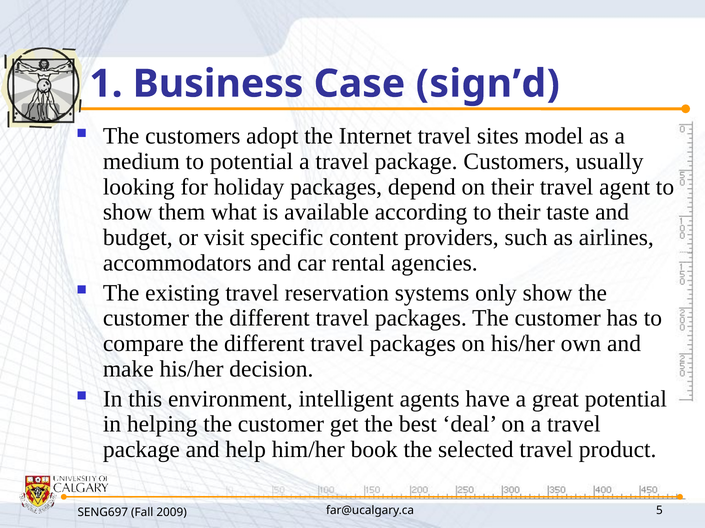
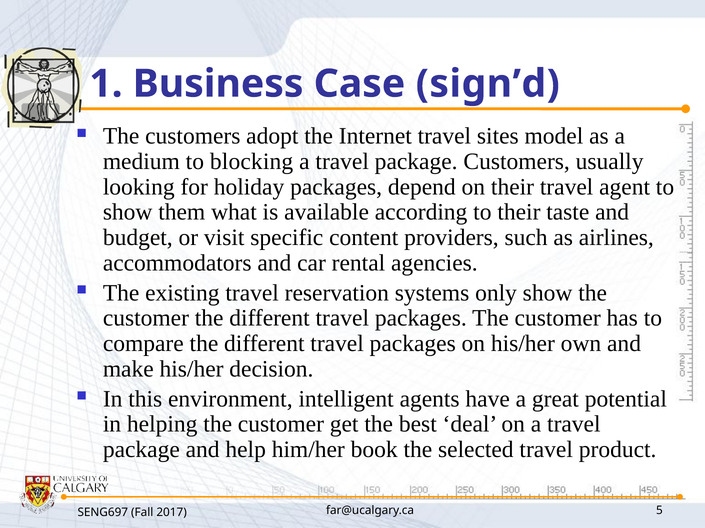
to potential: potential -> blocking
2009: 2009 -> 2017
